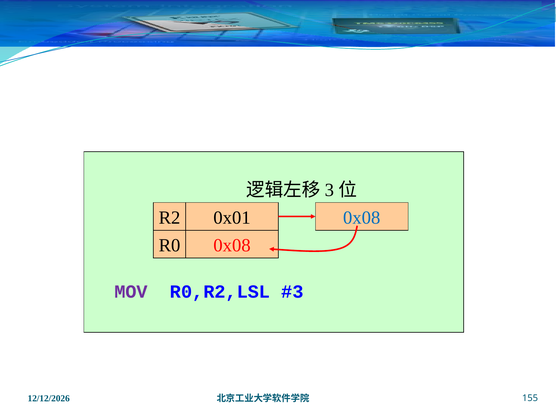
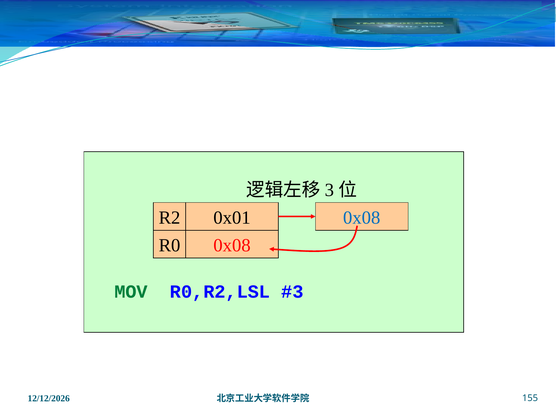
MOV colour: purple -> green
